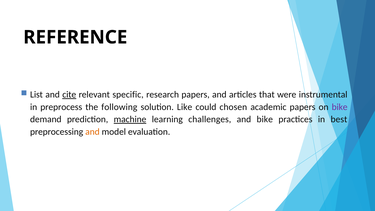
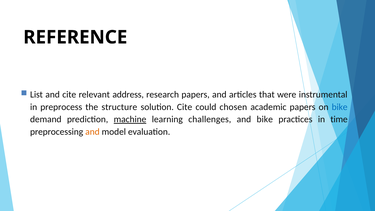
cite at (69, 95) underline: present -> none
specific: specific -> address
following: following -> structure
solution Like: Like -> Cite
bike at (340, 107) colour: purple -> blue
best: best -> time
